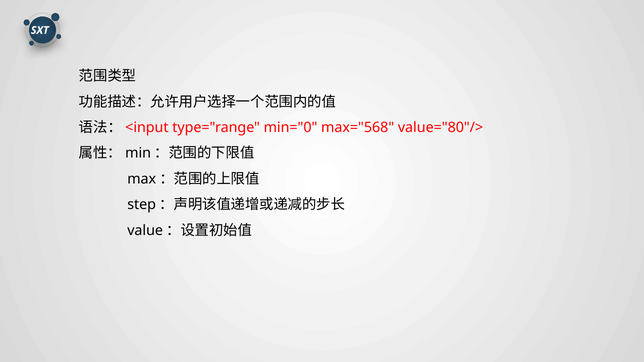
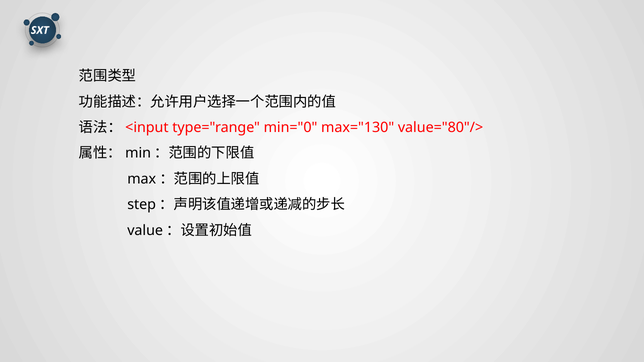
max="568: max="568 -> max="130
